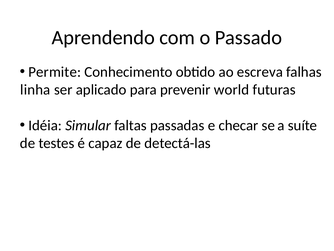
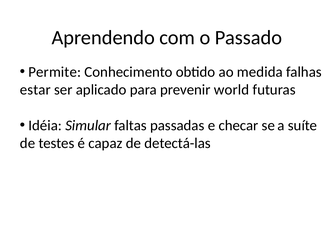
escreva: escreva -> medida
linha: linha -> estar
